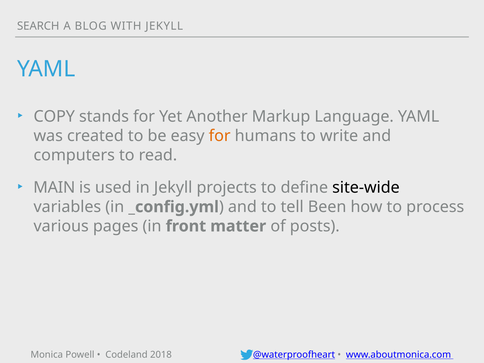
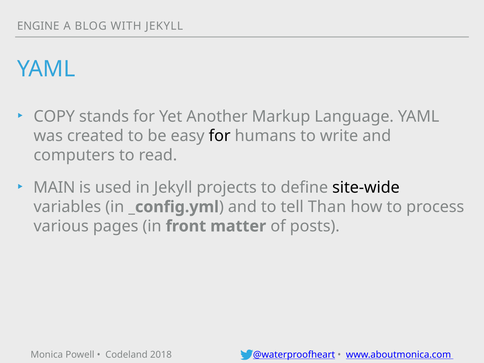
SEARCH: SEARCH -> ENGINE
for at (220, 136) colour: orange -> black
Been: Been -> Than
